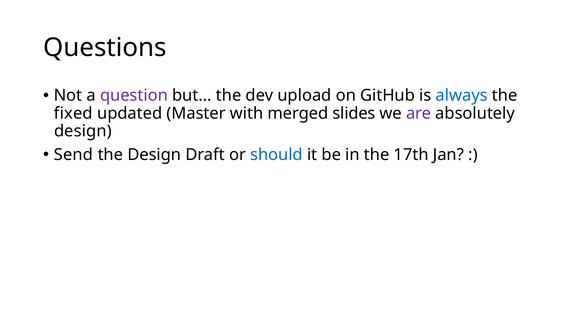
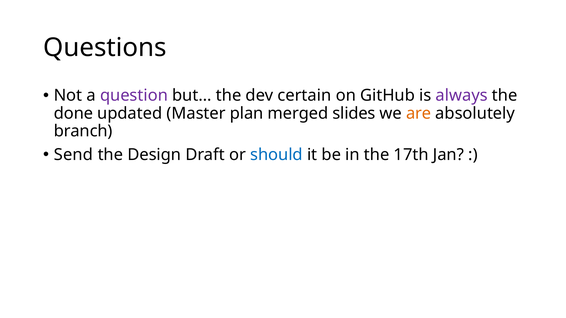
upload: upload -> certain
always colour: blue -> purple
fixed: fixed -> done
with: with -> plan
are colour: purple -> orange
design at (83, 131): design -> branch
